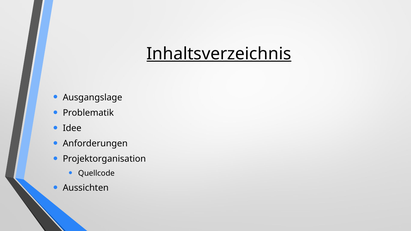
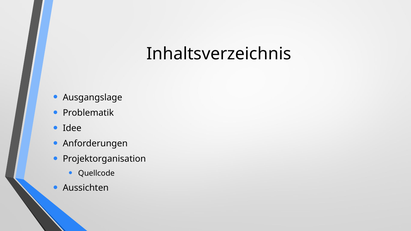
Inhaltsverzeichnis underline: present -> none
